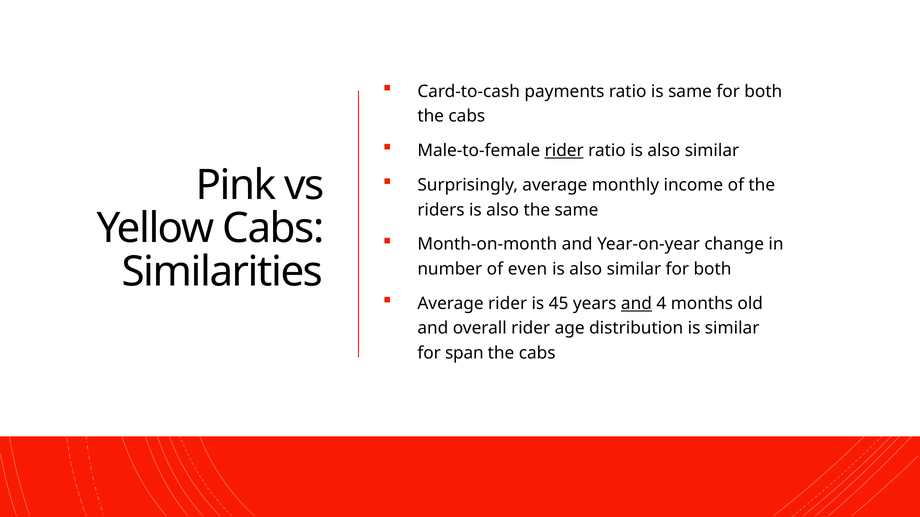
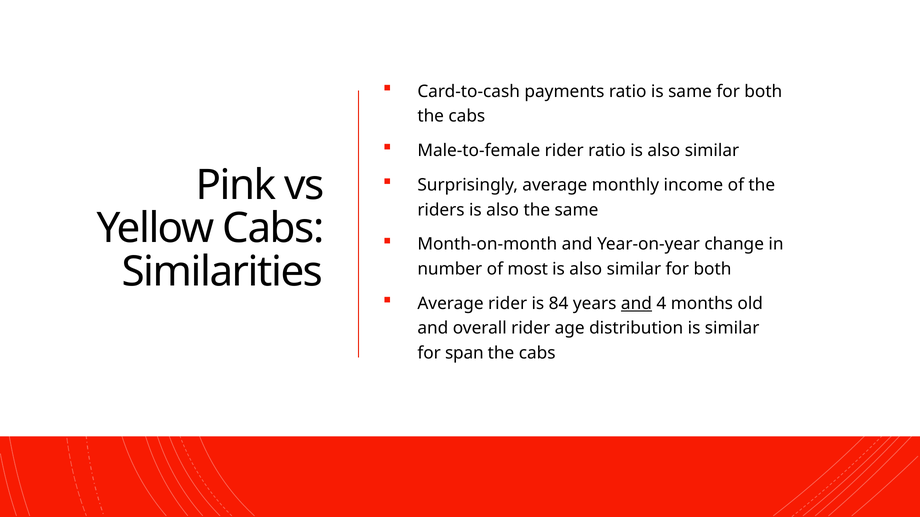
rider at (564, 151) underline: present -> none
even: even -> most
45: 45 -> 84
